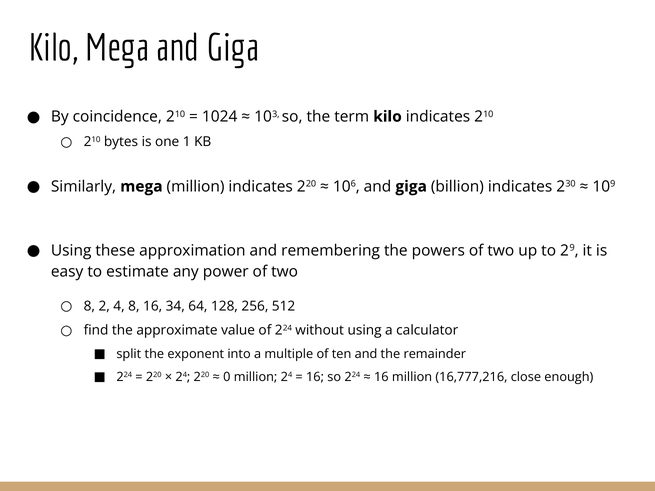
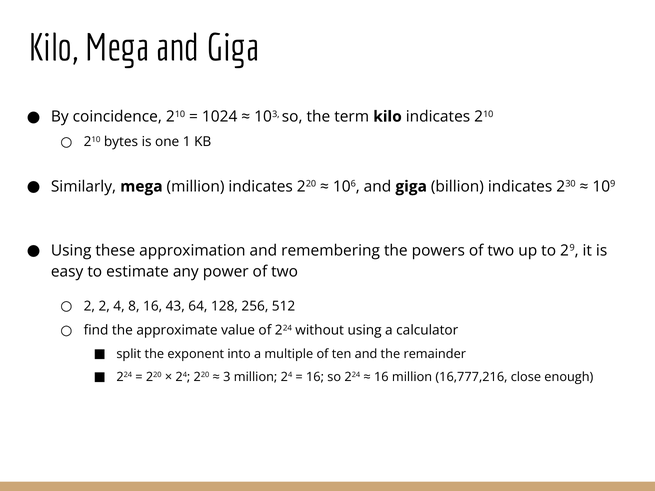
8 at (89, 306): 8 -> 2
34: 34 -> 43
0: 0 -> 3
